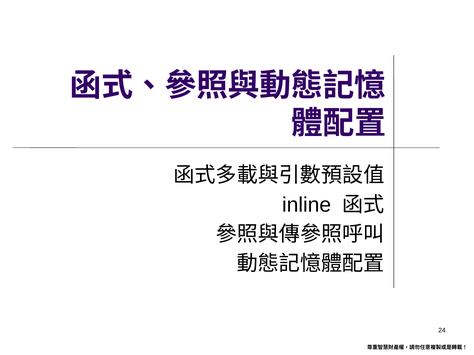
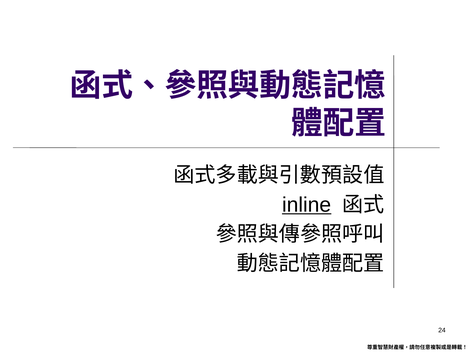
inline underline: none -> present
